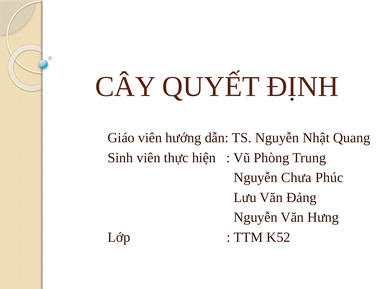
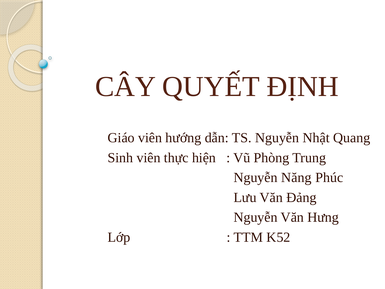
Chưa: Chưa -> Năng
